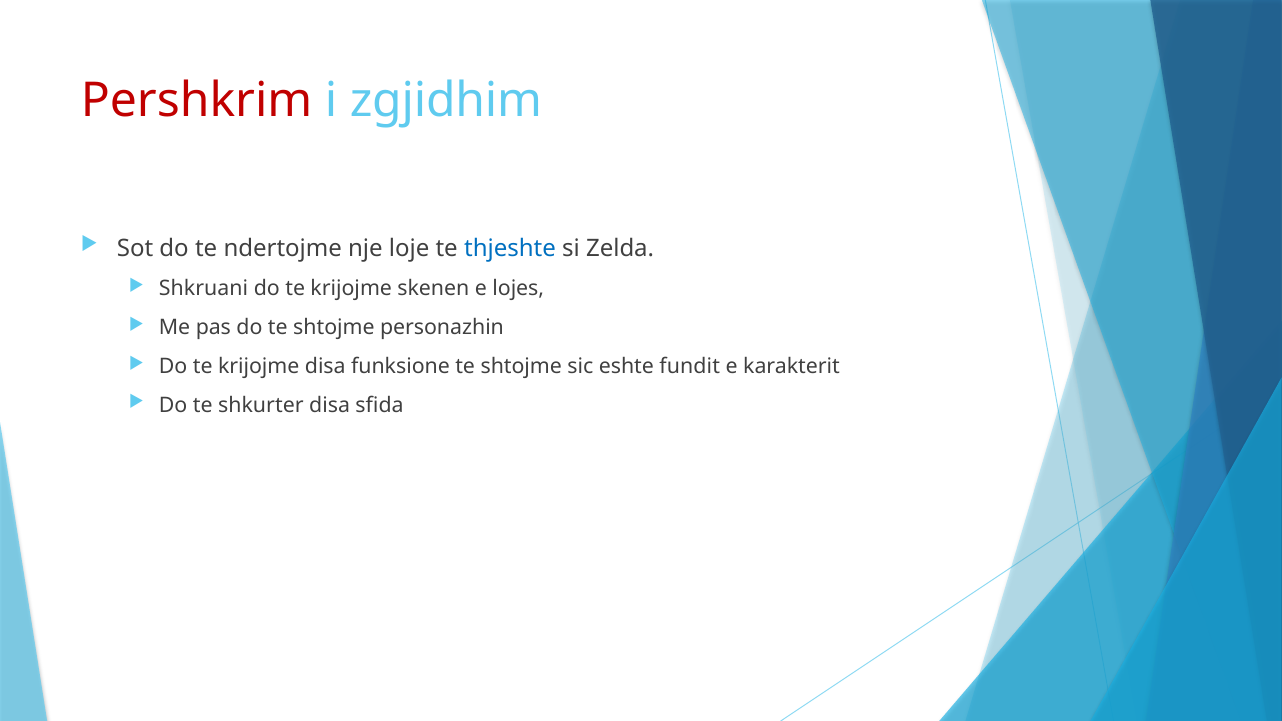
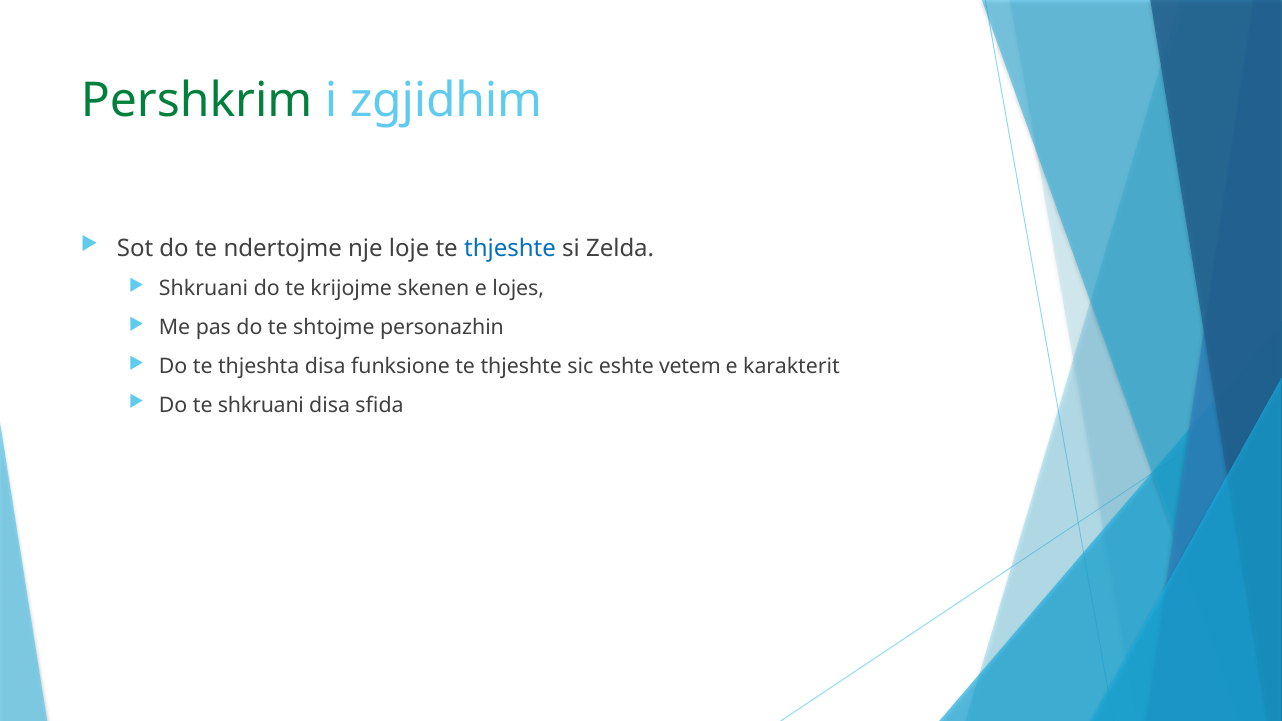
Pershkrim colour: red -> green
krijojme at (259, 366): krijojme -> thjeshta
funksione te shtojme: shtojme -> thjeshte
fundit: fundit -> vetem
te shkurter: shkurter -> shkruani
